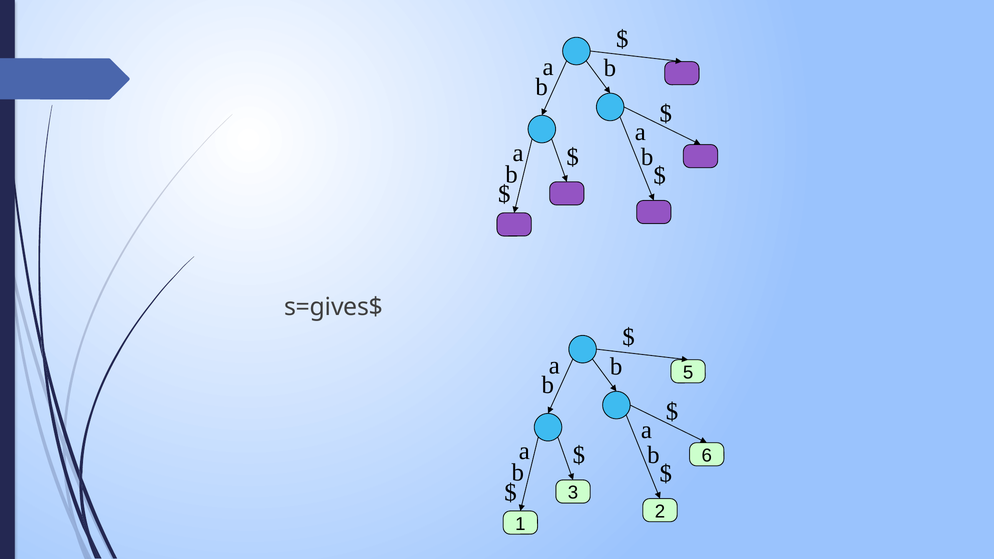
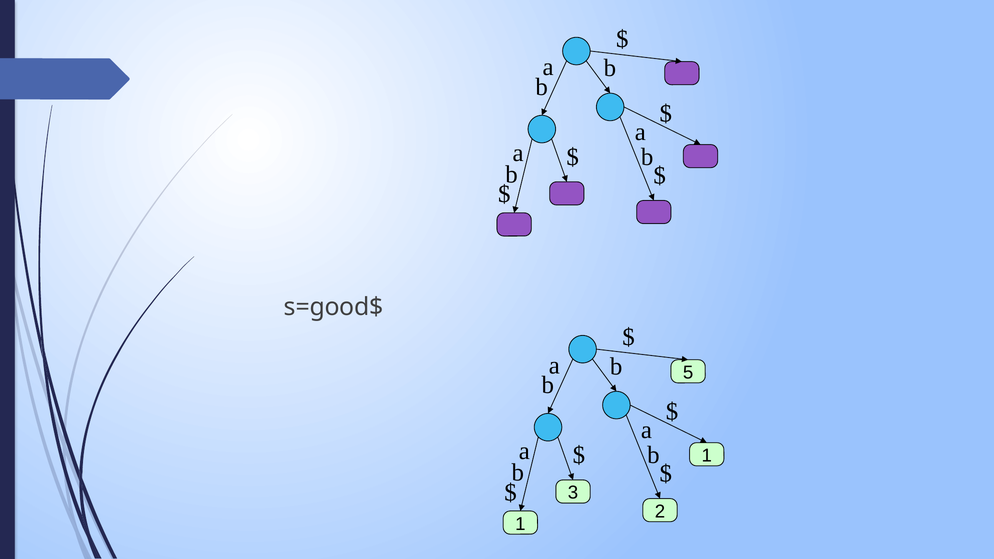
s=gives$: s=gives$ -> s=good$
6 at (707, 456): 6 -> 1
